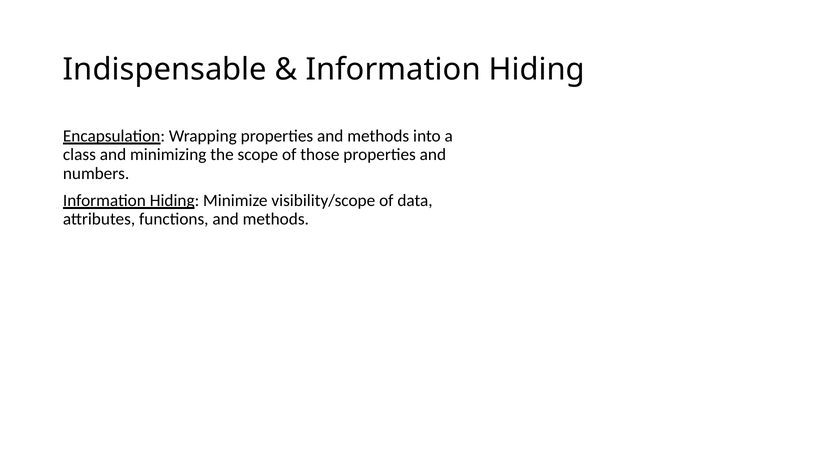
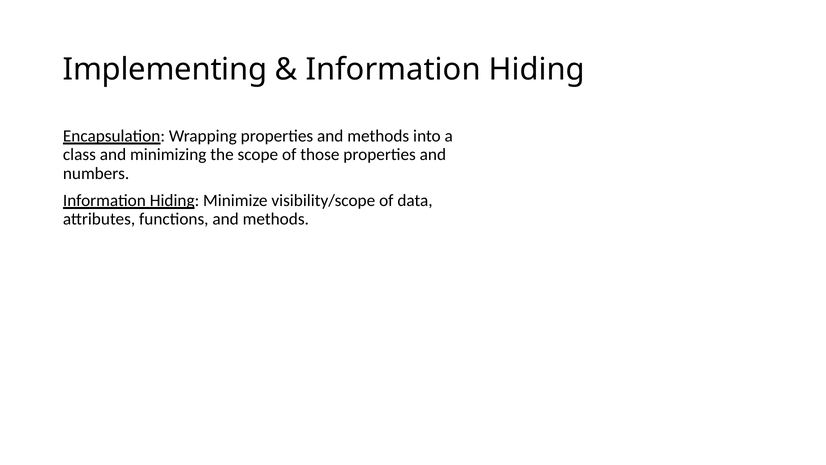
Indispensable: Indispensable -> Implementing
